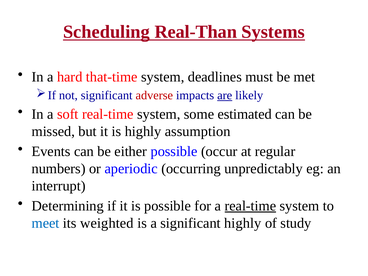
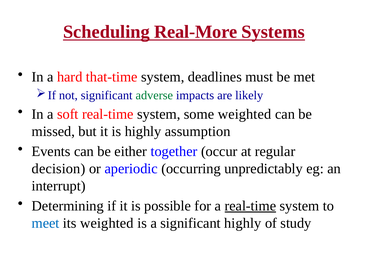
Real-Than: Real-Than -> Real-More
adverse colour: red -> green
are underline: present -> none
some estimated: estimated -> weighted
either possible: possible -> together
numbers: numbers -> decision
